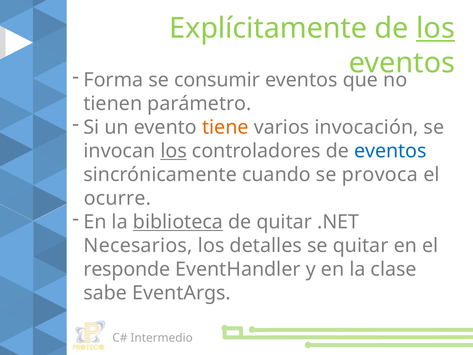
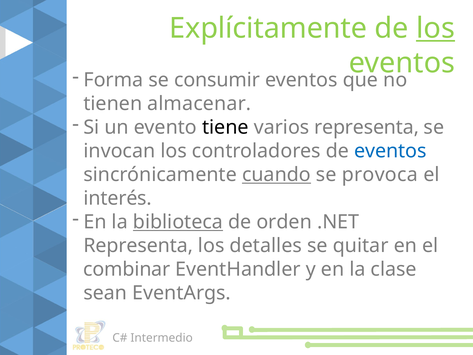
parámetro: parámetro -> almacenar
tiene colour: orange -> black
varios invocación: invocación -> representa
los at (174, 151) underline: present -> none
cuando underline: none -> present
ocurre: ocurre -> interés
de quitar: quitar -> orden
Necesarios at (138, 246): Necesarios -> Representa
responde: responde -> combinar
sabe: sabe -> sean
